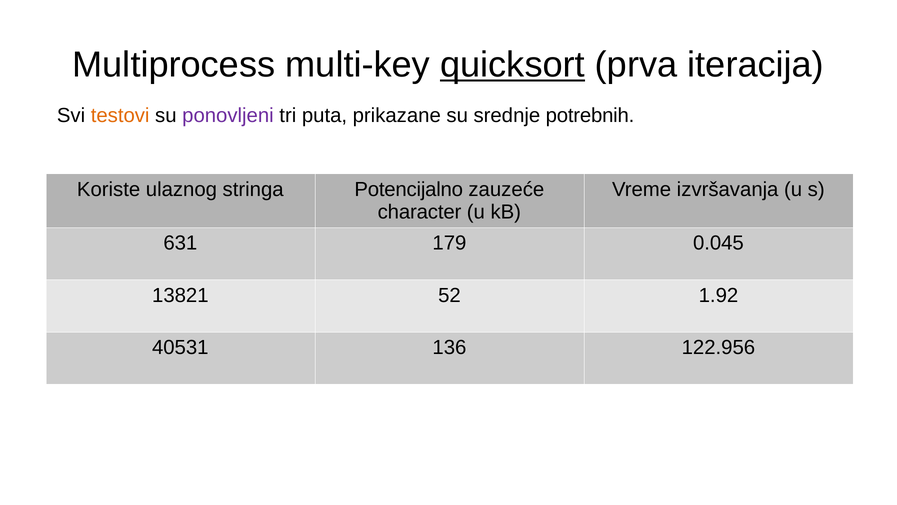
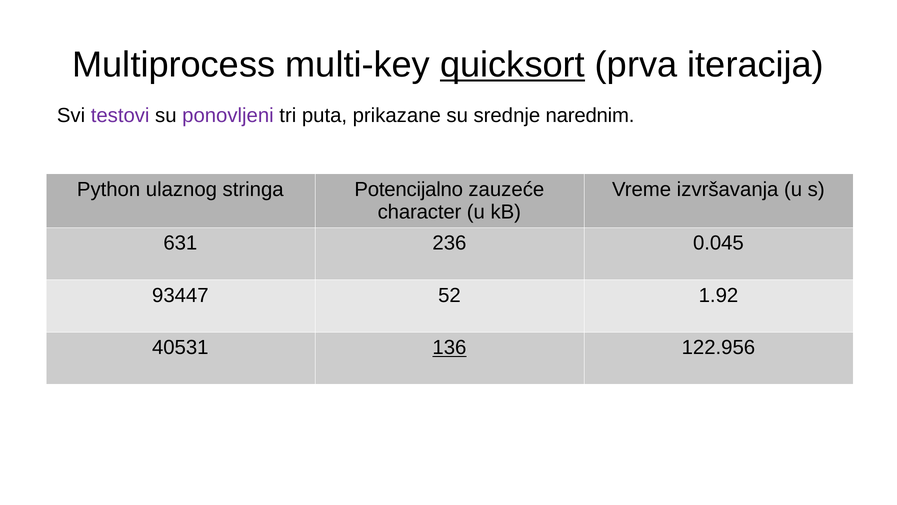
testovi colour: orange -> purple
potrebnih: potrebnih -> narednim
Koriste: Koriste -> Python
179: 179 -> 236
13821: 13821 -> 93447
136 underline: none -> present
